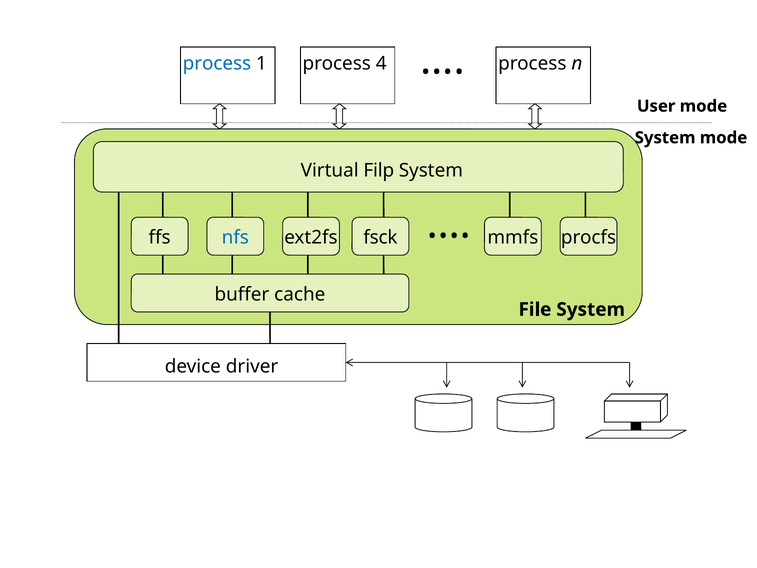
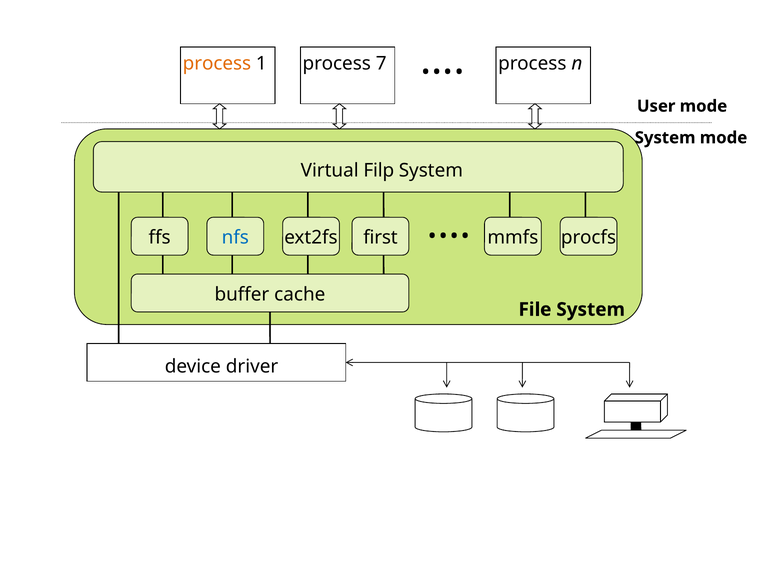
process at (217, 63) colour: blue -> orange
4: 4 -> 7
fsck: fsck -> first
